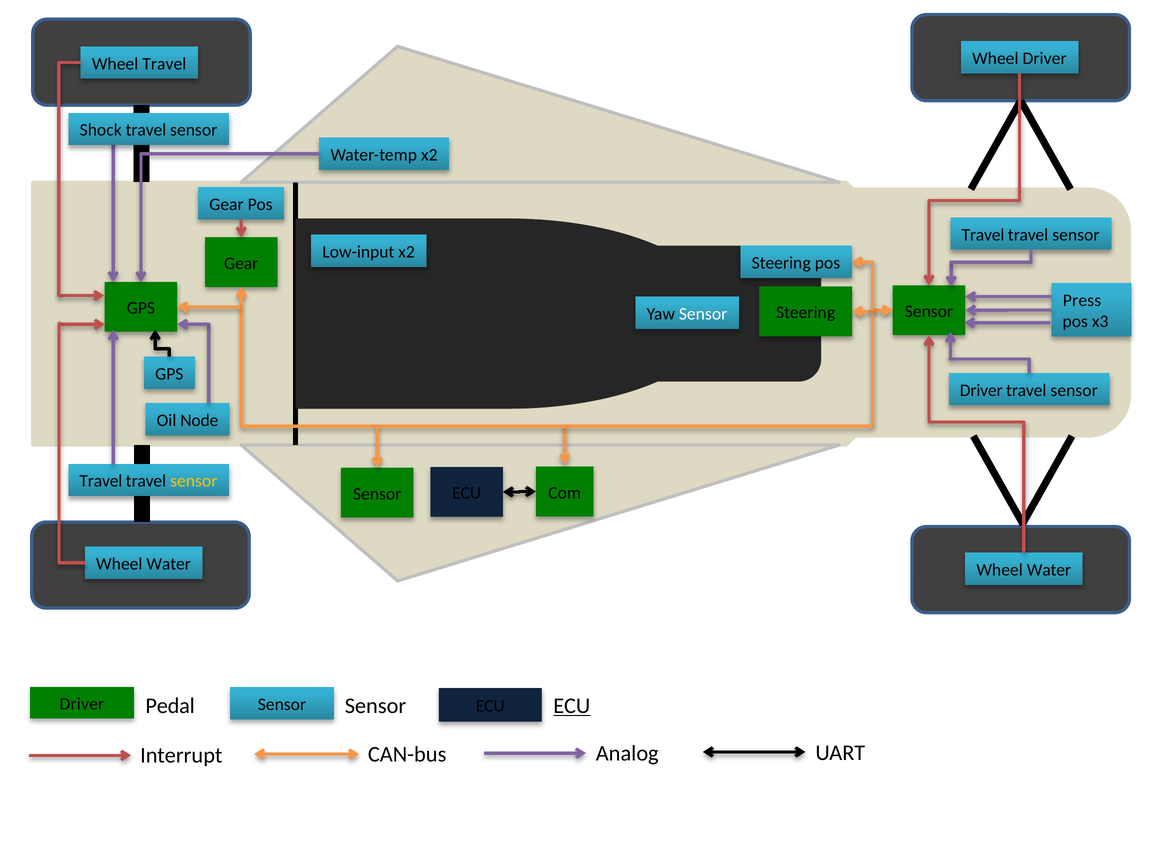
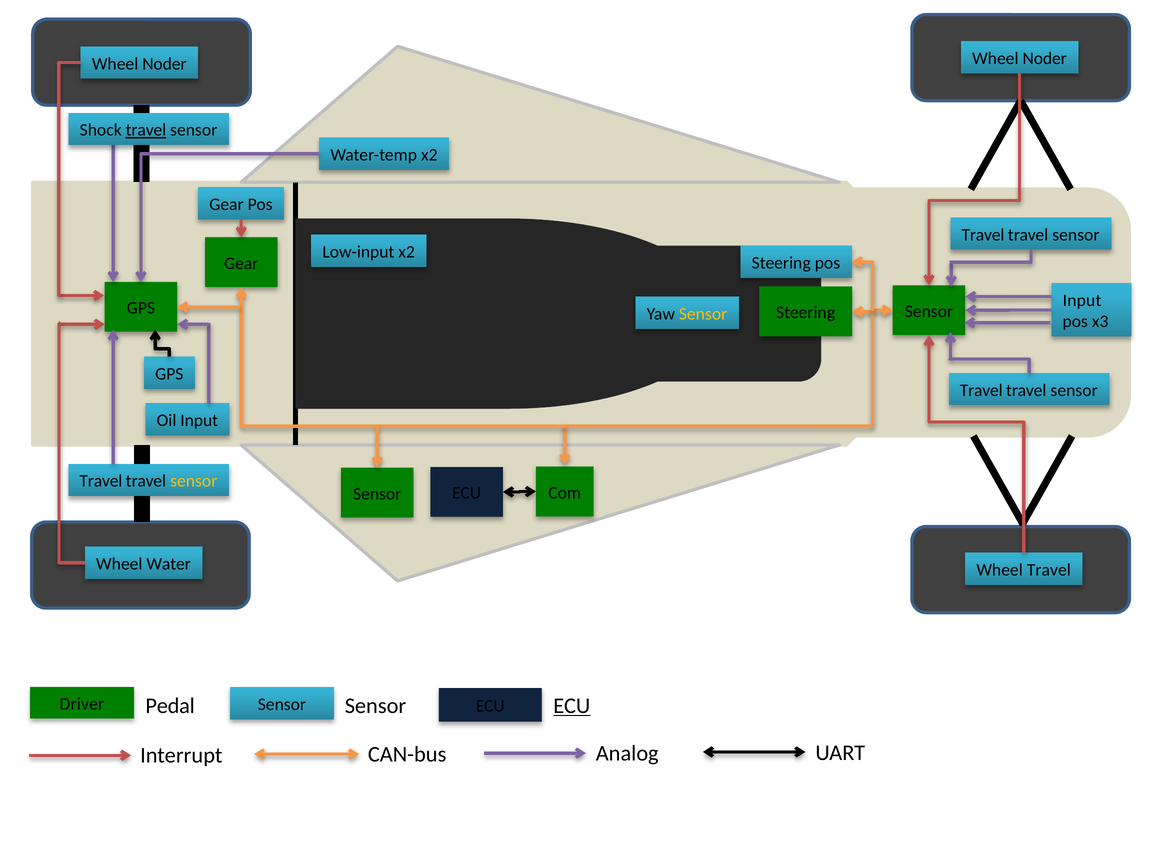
Driver at (1045, 59): Driver -> Noder
Travel at (164, 64): Travel -> Noder
travel at (146, 130) underline: none -> present
Press at (1082, 301): Press -> Input
Sensor at (703, 314) colour: white -> yellow
Driver at (981, 390): Driver -> Travel
Oil Node: Node -> Input
Water at (1049, 570): Water -> Travel
